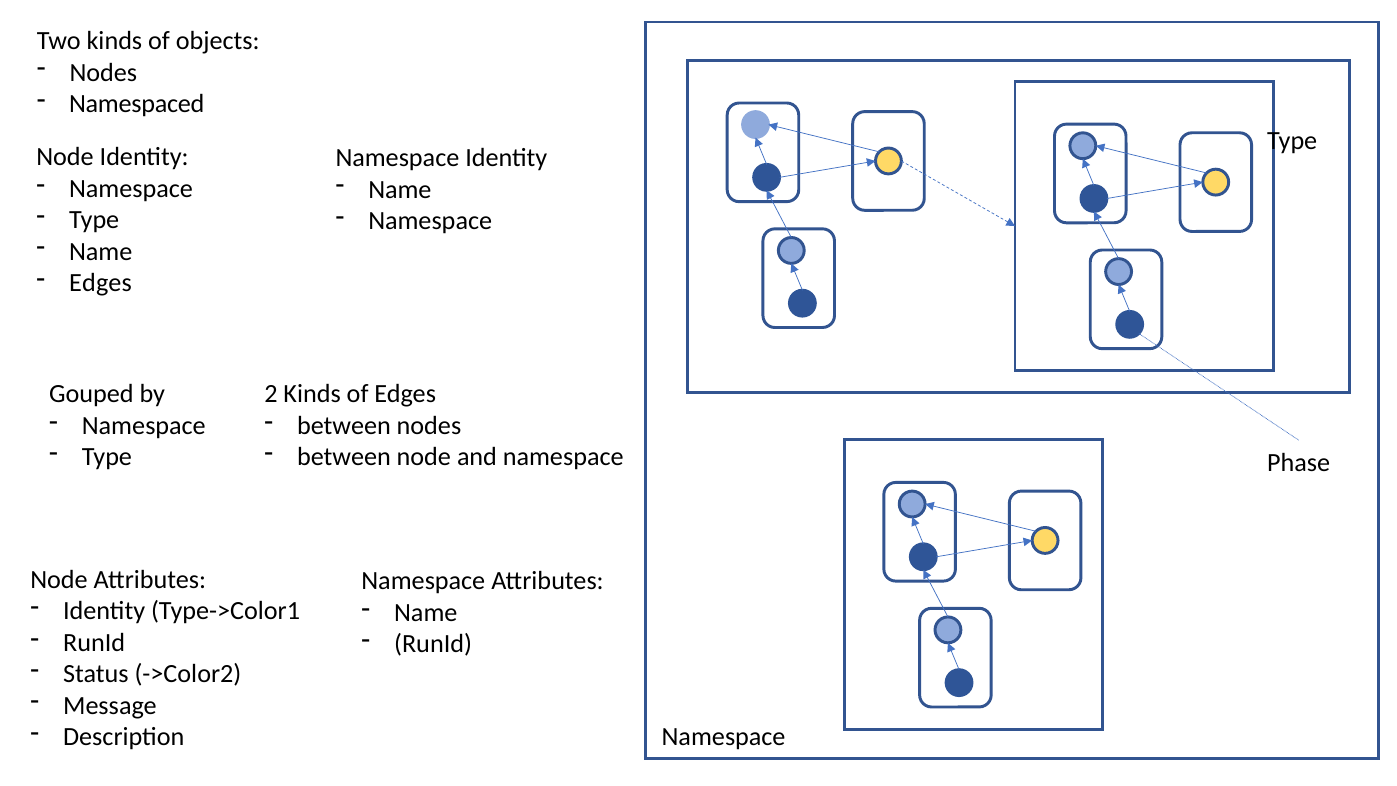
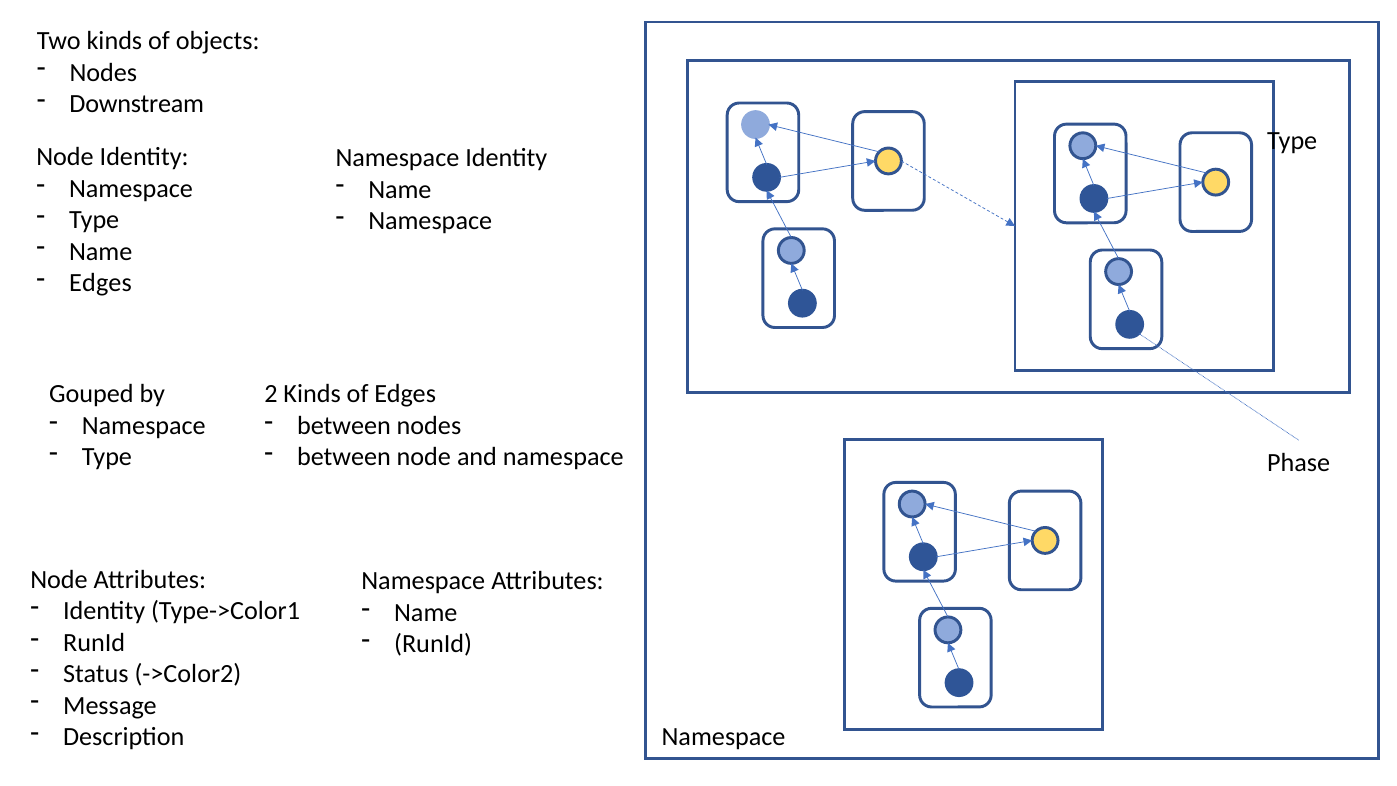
Namespaced: Namespaced -> Downstream
